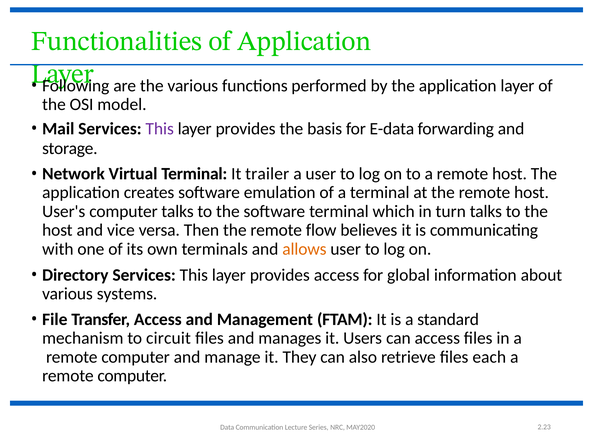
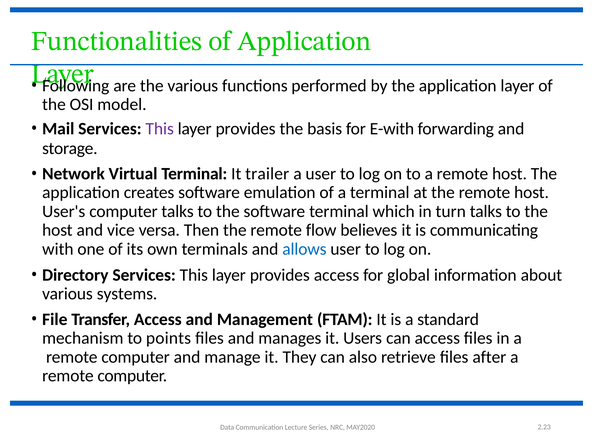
E-data: E-data -> E-with
allows colour: orange -> blue
circuit: circuit -> points
each: each -> after
